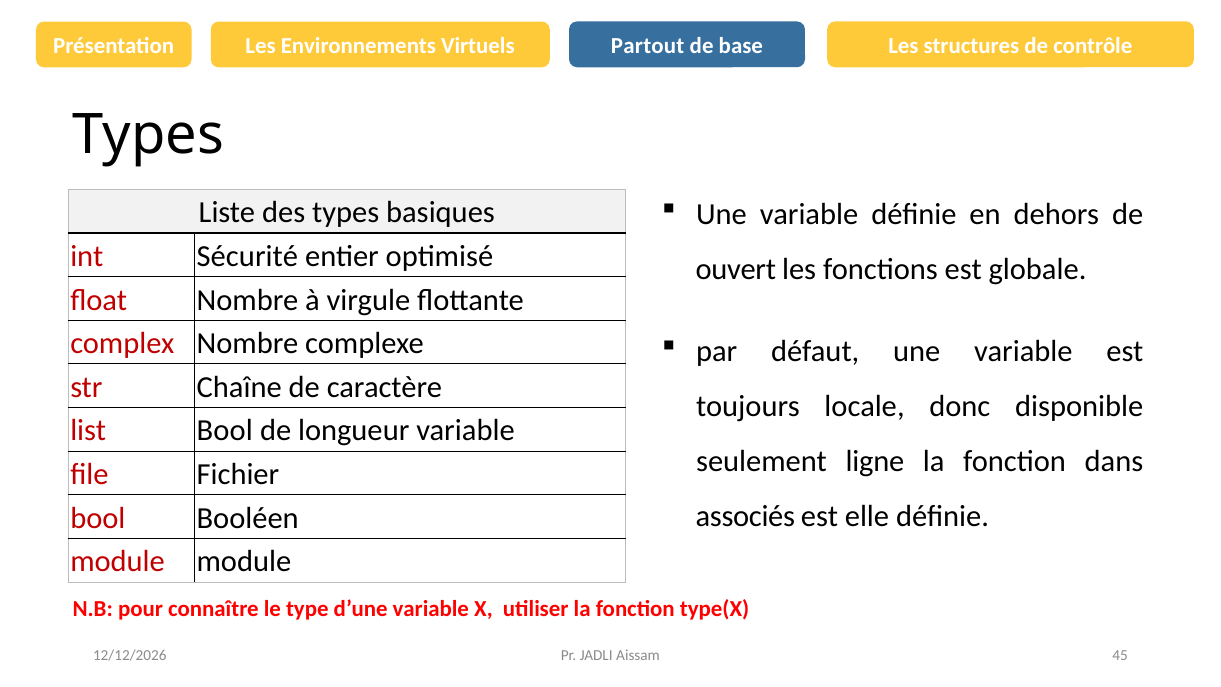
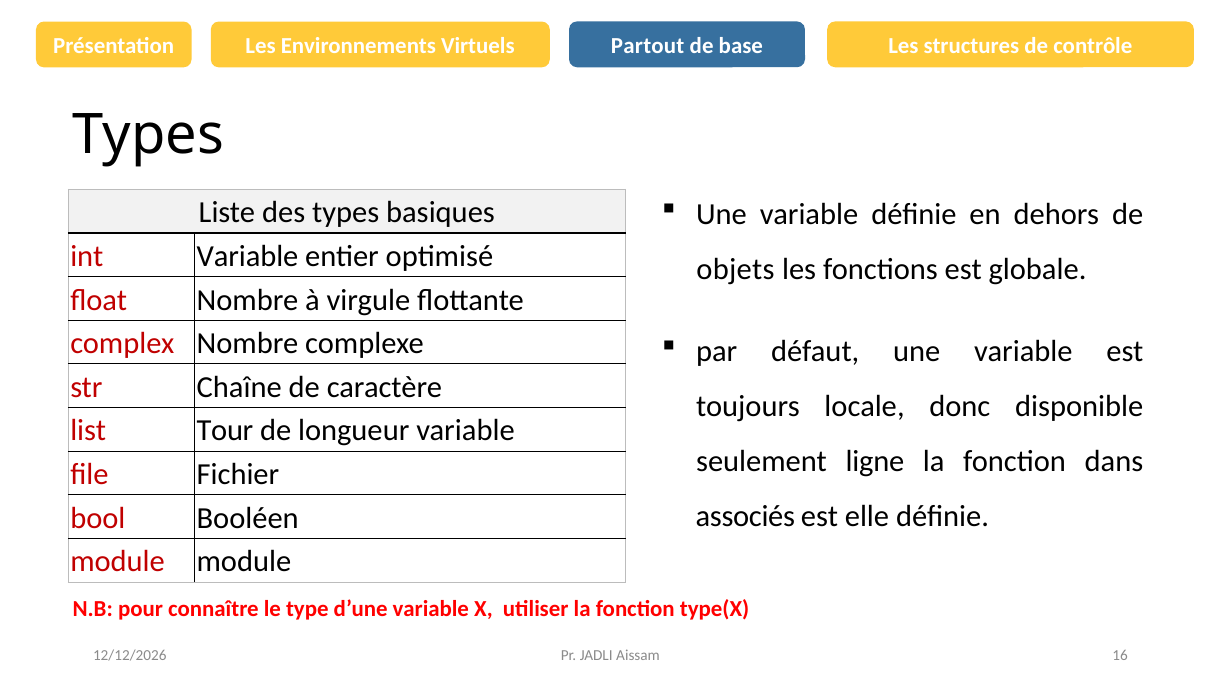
int Sécurité: Sécurité -> Variable
ouvert: ouvert -> objets
list Bool: Bool -> Tour
45: 45 -> 16
